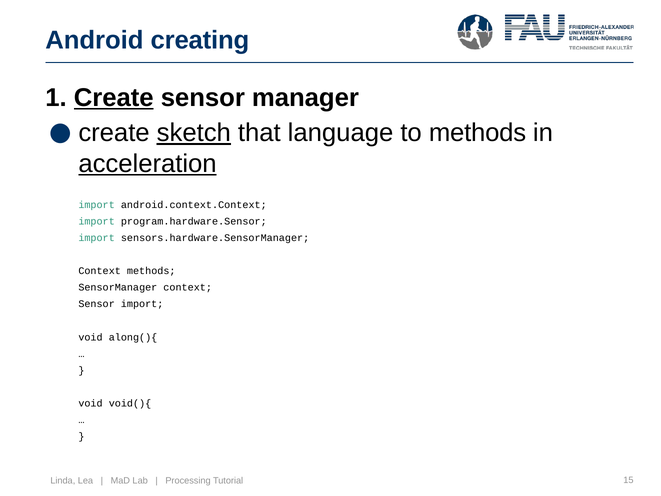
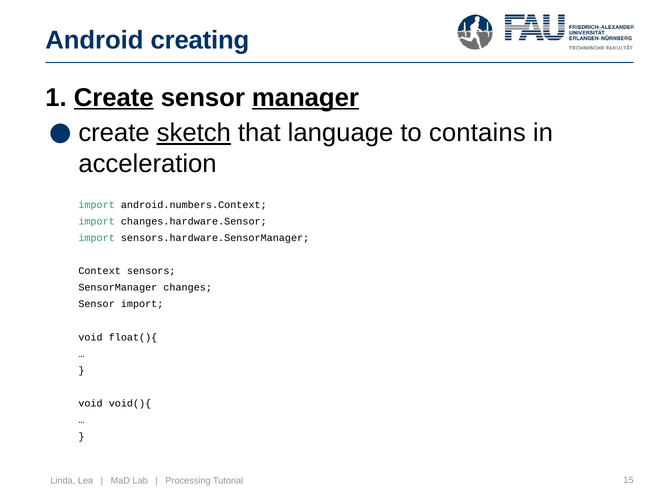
manager underline: none -> present
to methods: methods -> contains
acceleration underline: present -> none
android.context.Context: android.context.Context -> android.numbers.Context
program.hardware.Sensor: program.hardware.Sensor -> changes.hardware.Sensor
Context methods: methods -> sensors
SensorManager context: context -> changes
along(){: along(){ -> float(){
